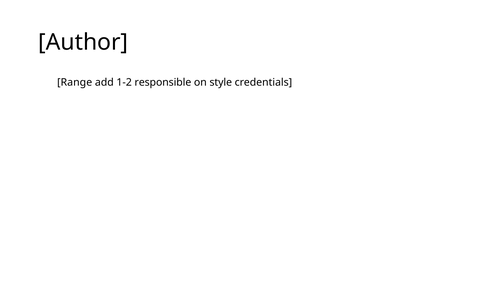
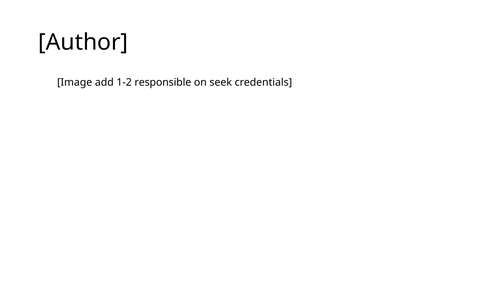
Range: Range -> Image
style: style -> seek
